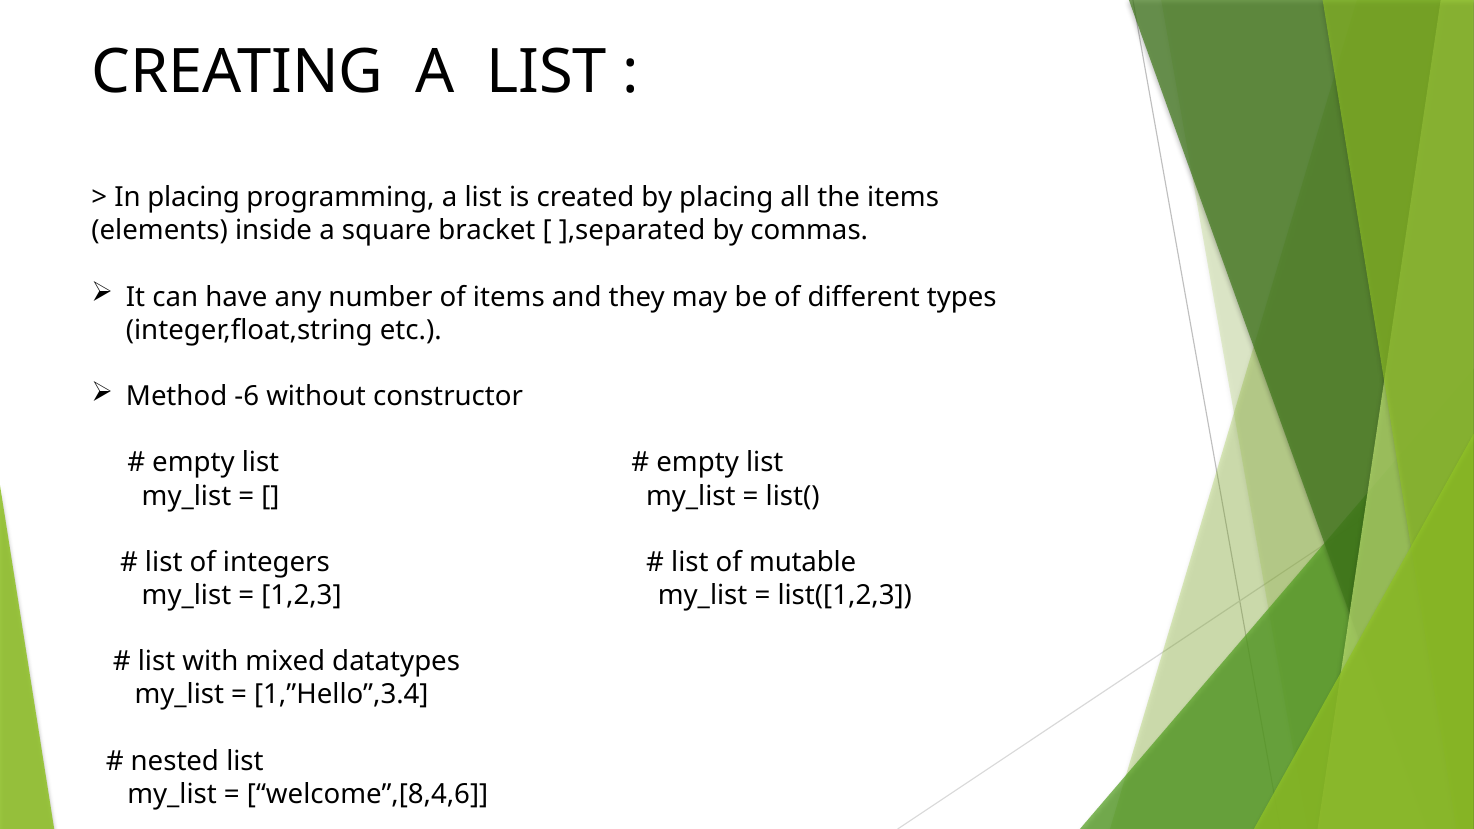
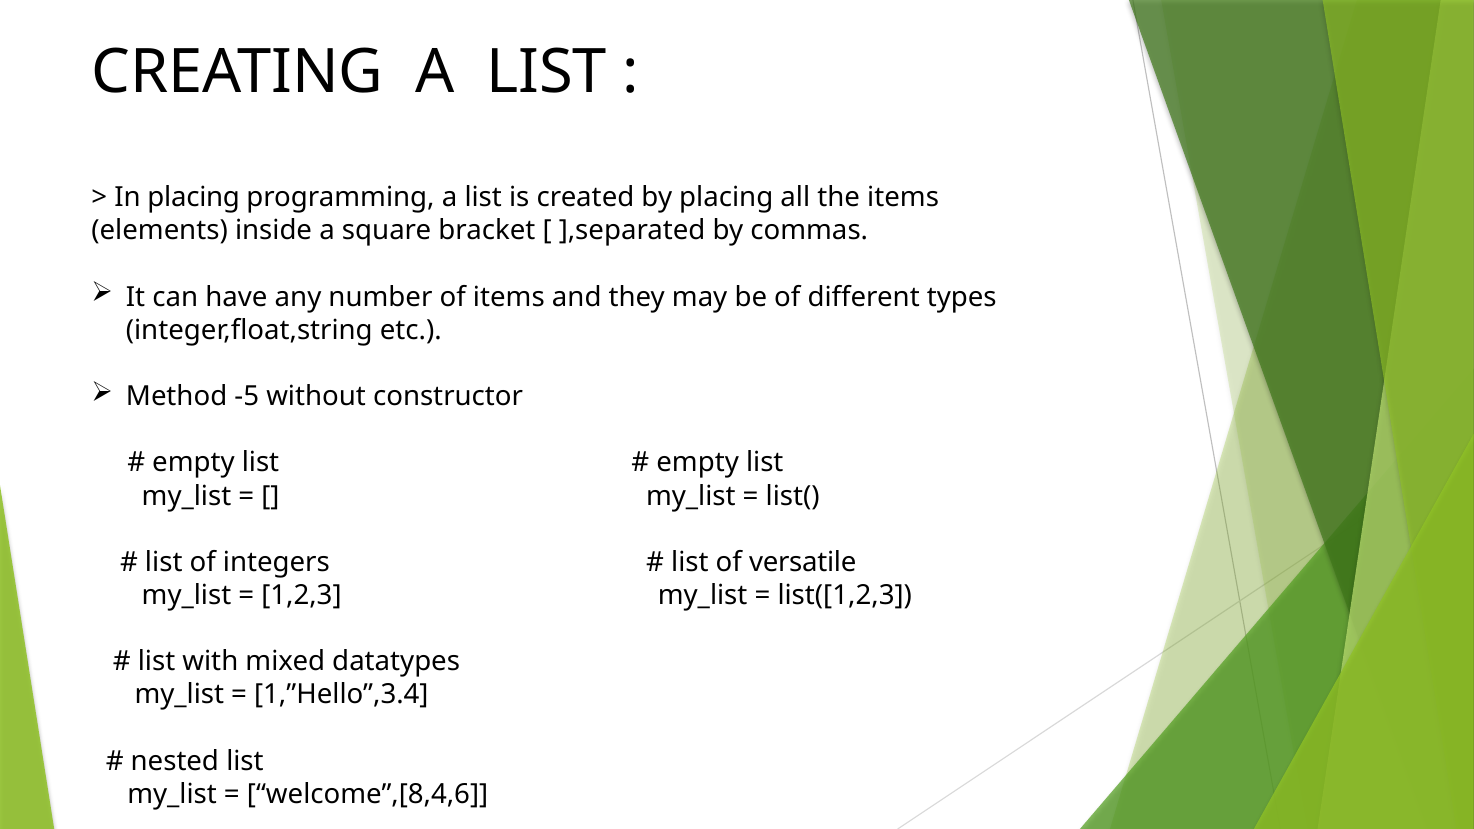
-6: -6 -> -5
mutable: mutable -> versatile
